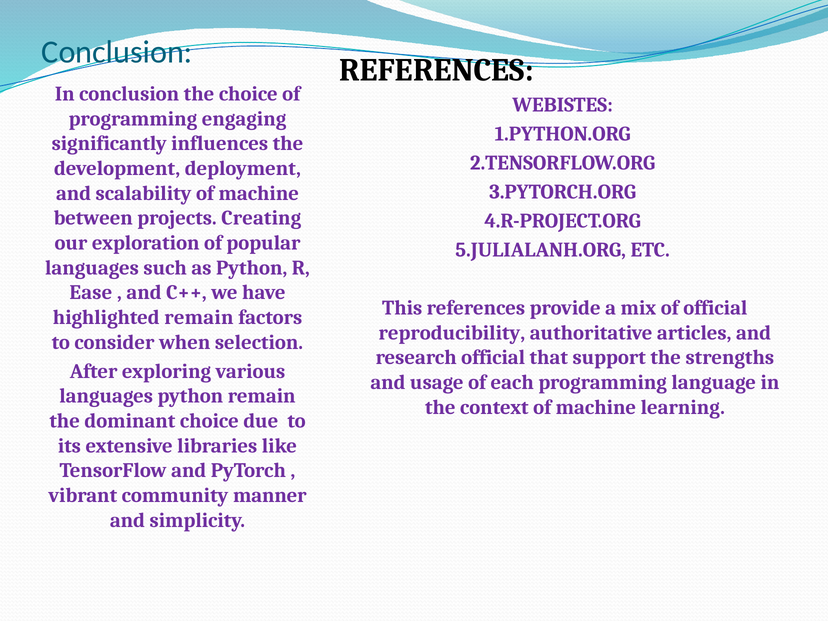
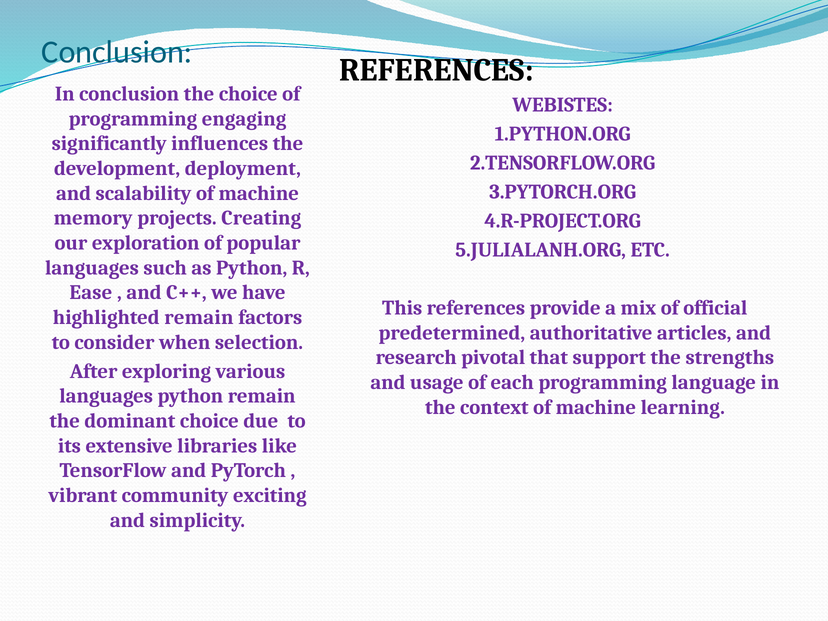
between: between -> memory
reproducibility: reproducibility -> predetermined
research official: official -> pivotal
manner: manner -> exciting
